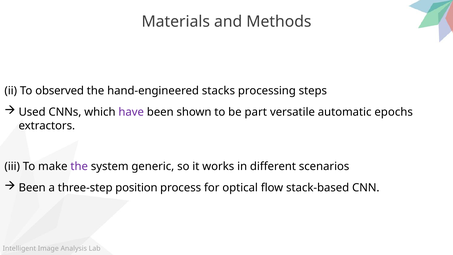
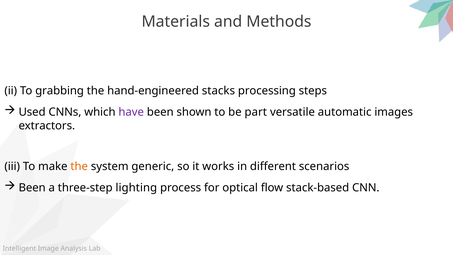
observed: observed -> grabbing
epochs: epochs -> images
the at (79, 166) colour: purple -> orange
position: position -> lighting
